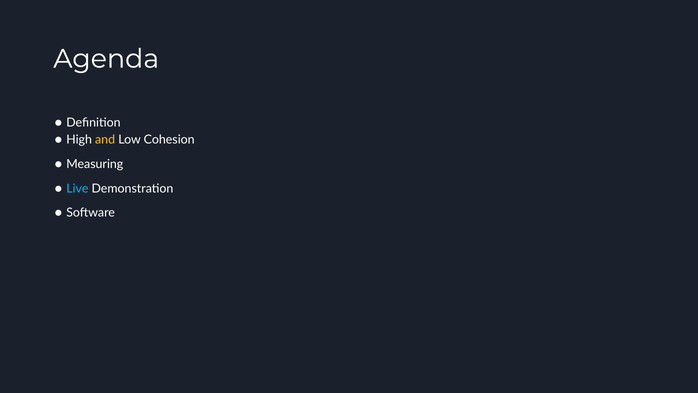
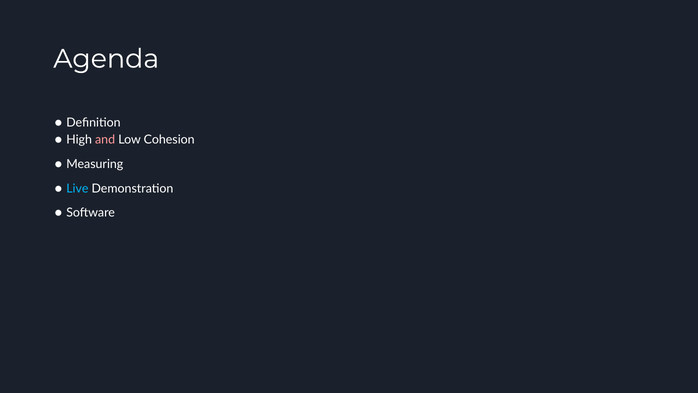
and colour: yellow -> pink
